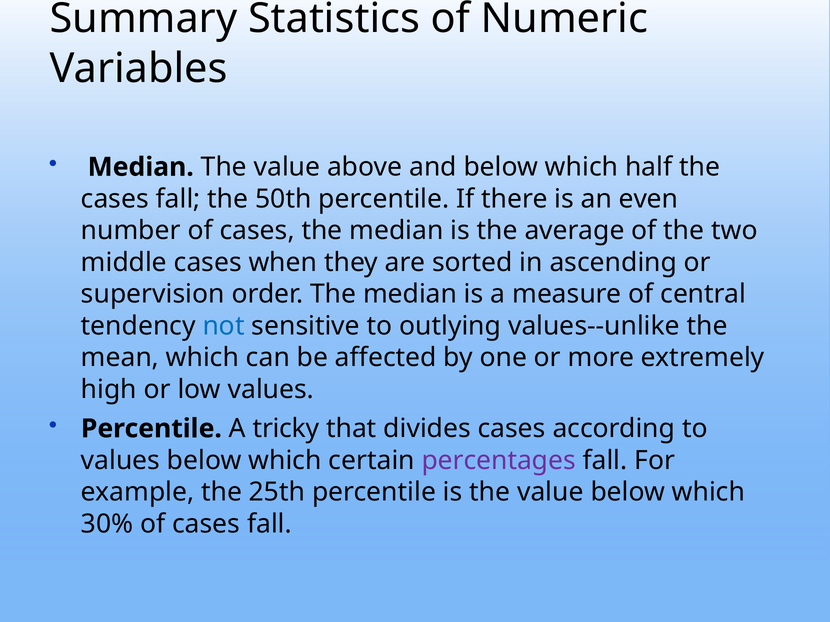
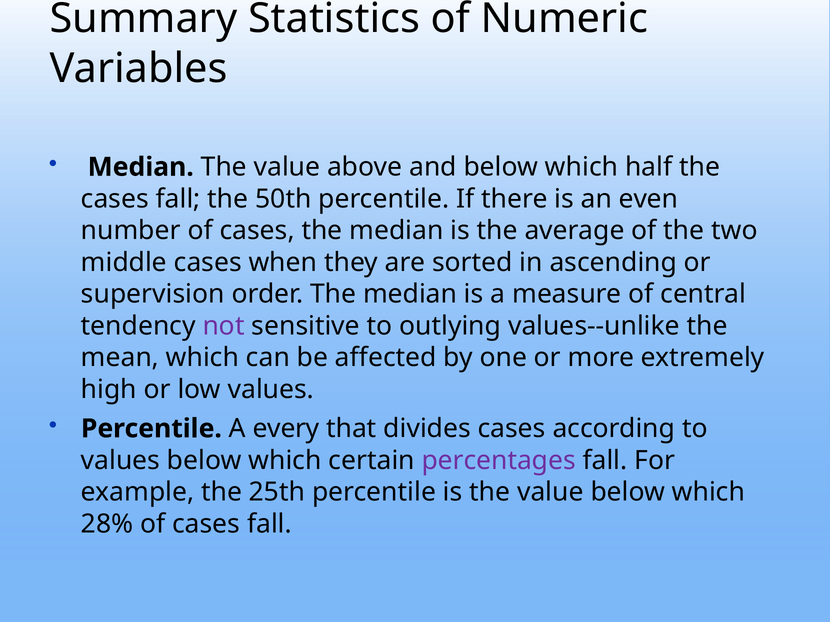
not colour: blue -> purple
tricky: tricky -> every
30%: 30% -> 28%
